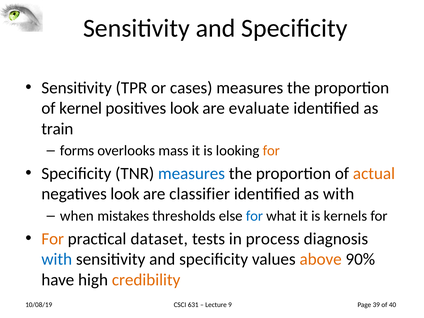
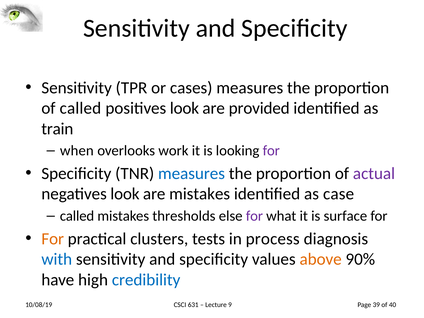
of kernel: kernel -> called
evaluate: evaluate -> provided
forms: forms -> when
mass: mass -> work
for at (271, 151) colour: orange -> purple
actual colour: orange -> purple
are classifier: classifier -> mistakes
as with: with -> case
when at (77, 216): when -> called
for at (254, 216) colour: blue -> purple
kernels: kernels -> surface
dataset: dataset -> clusters
credibility colour: orange -> blue
